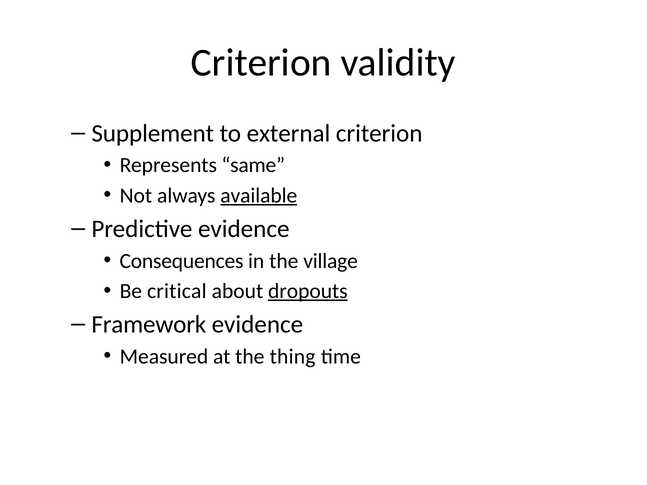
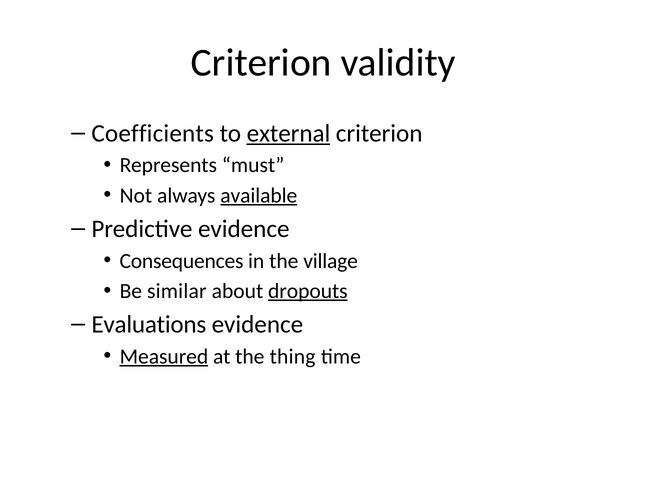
Supplement: Supplement -> Coefficients
external underline: none -> present
same: same -> must
critical: critical -> similar
Framework: Framework -> Evaluations
Measured underline: none -> present
